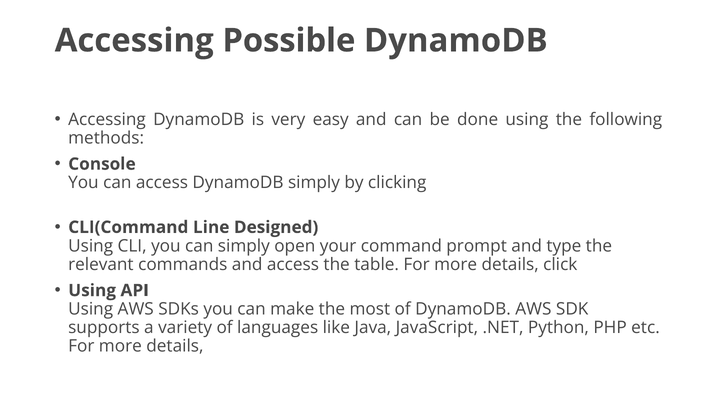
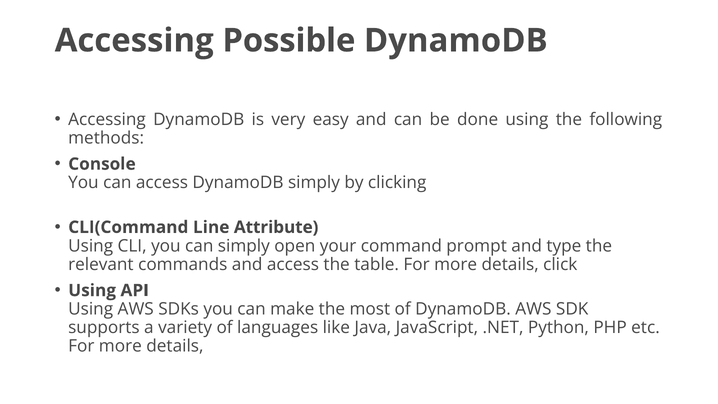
Designed: Designed -> Attribute
